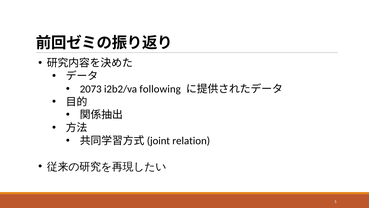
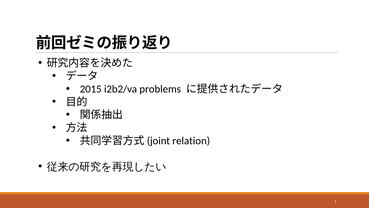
2073: 2073 -> 2015
following: following -> problems
